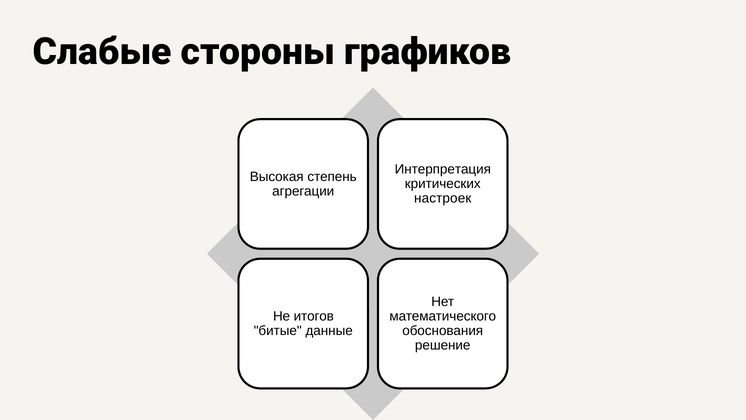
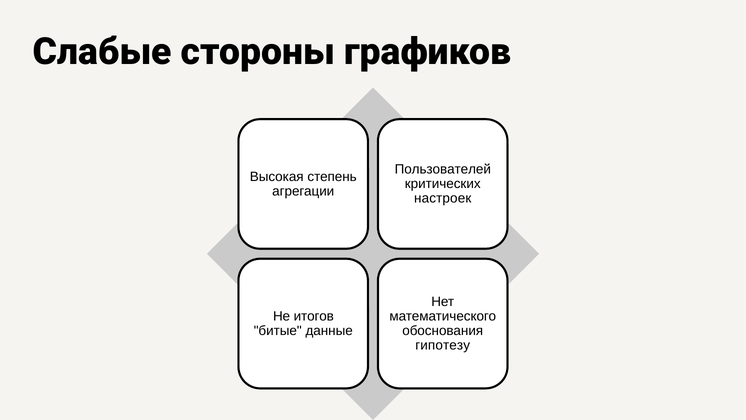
Интерпретация: Интерпретация -> Пользователей
решение: решение -> гипотезу
